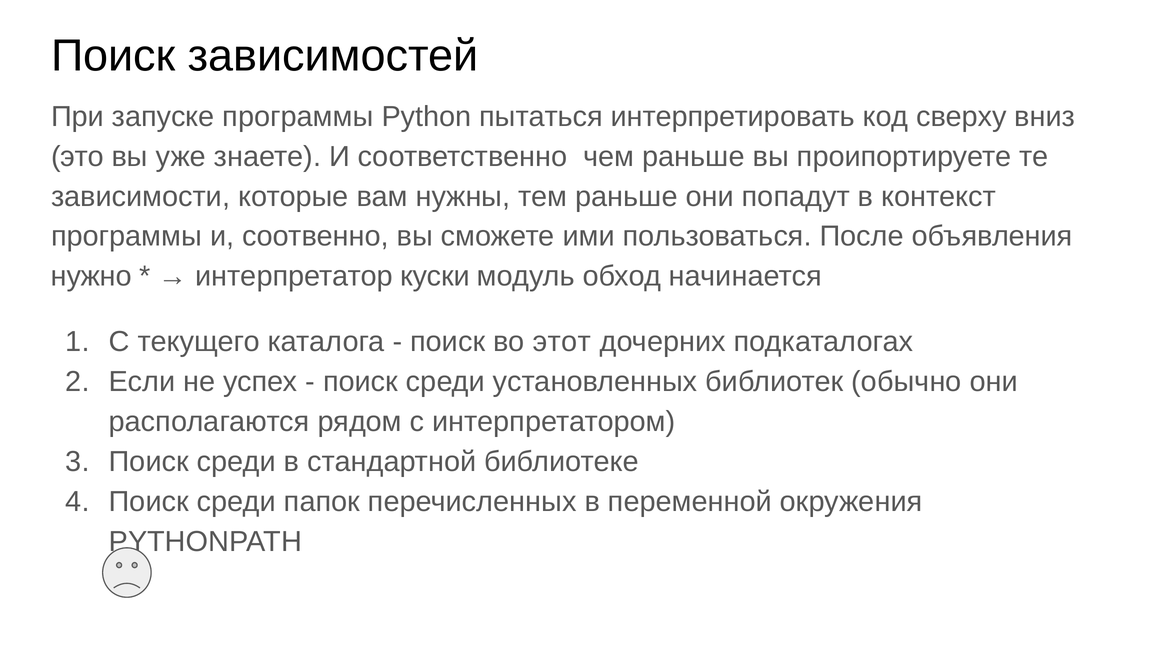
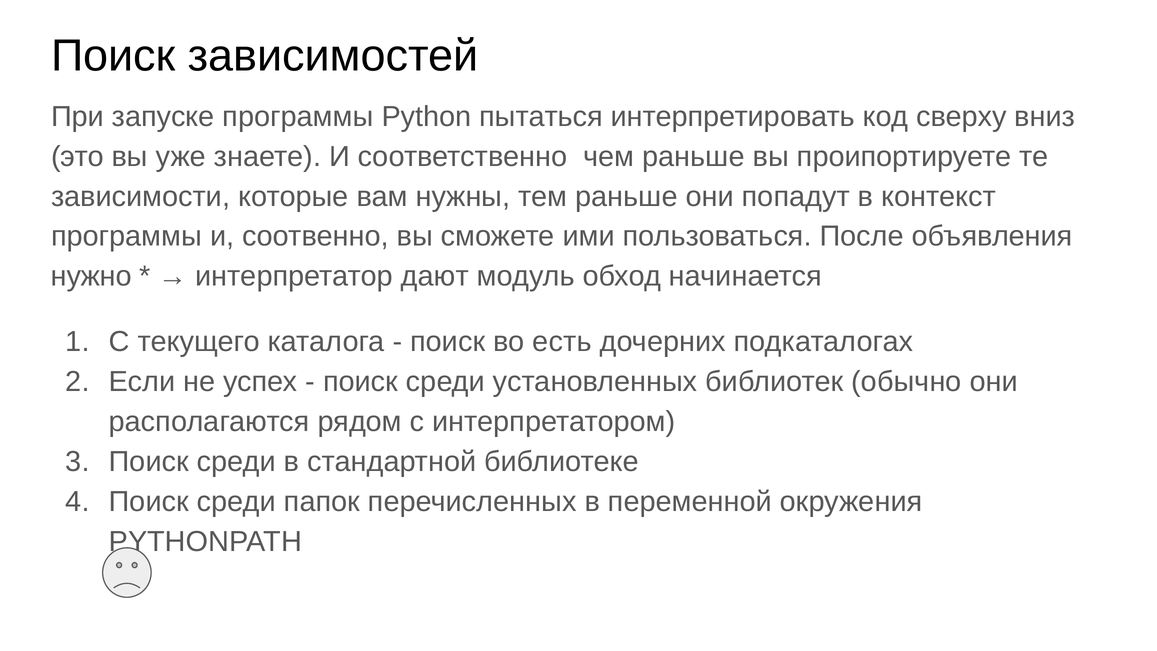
куски: куски -> дают
этот: этот -> есть
